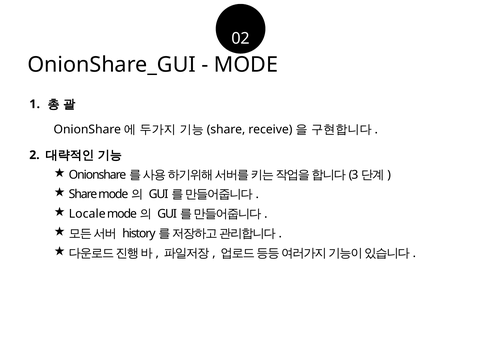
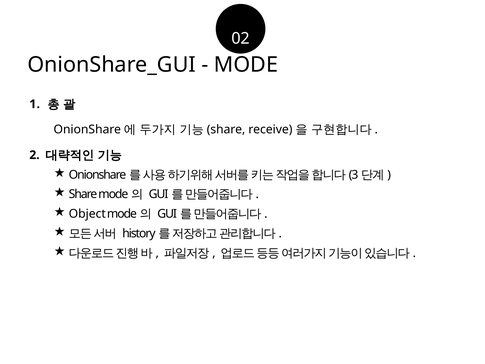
Locale: Locale -> Object
